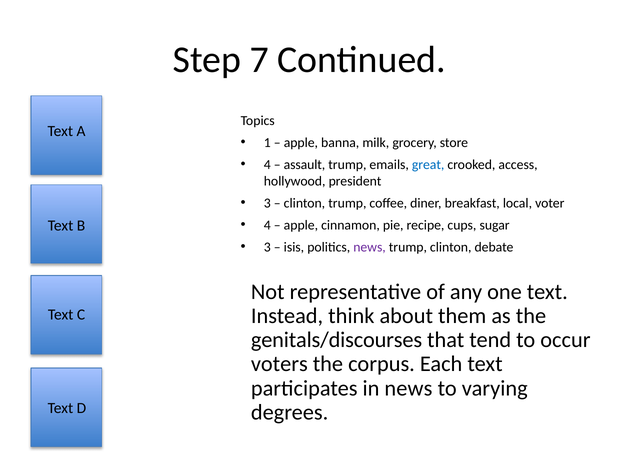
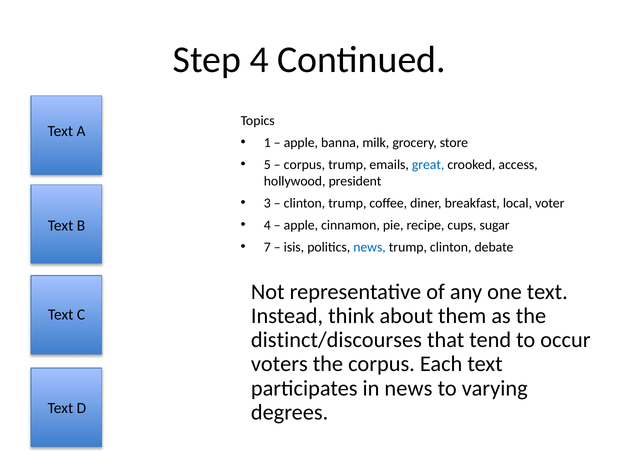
Step 7: 7 -> 4
4 at (267, 165): 4 -> 5
assault at (304, 165): assault -> corpus
3 at (267, 247): 3 -> 7
news at (370, 247) colour: purple -> blue
genitals/discourses: genitals/discourses -> distinct/discourses
